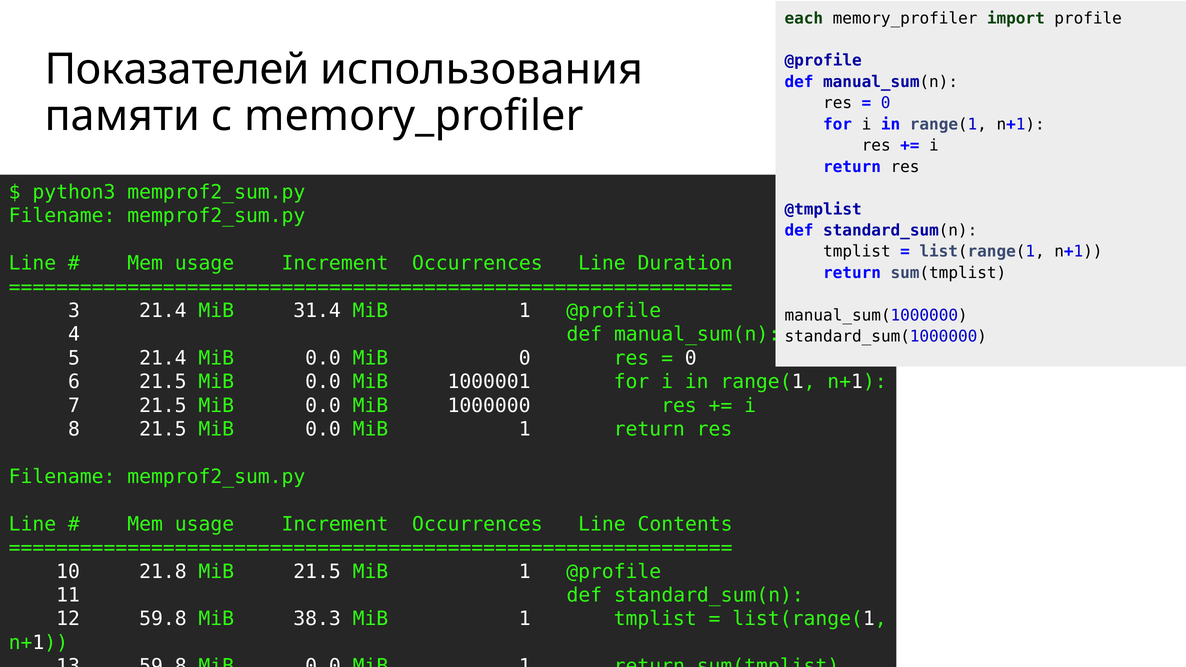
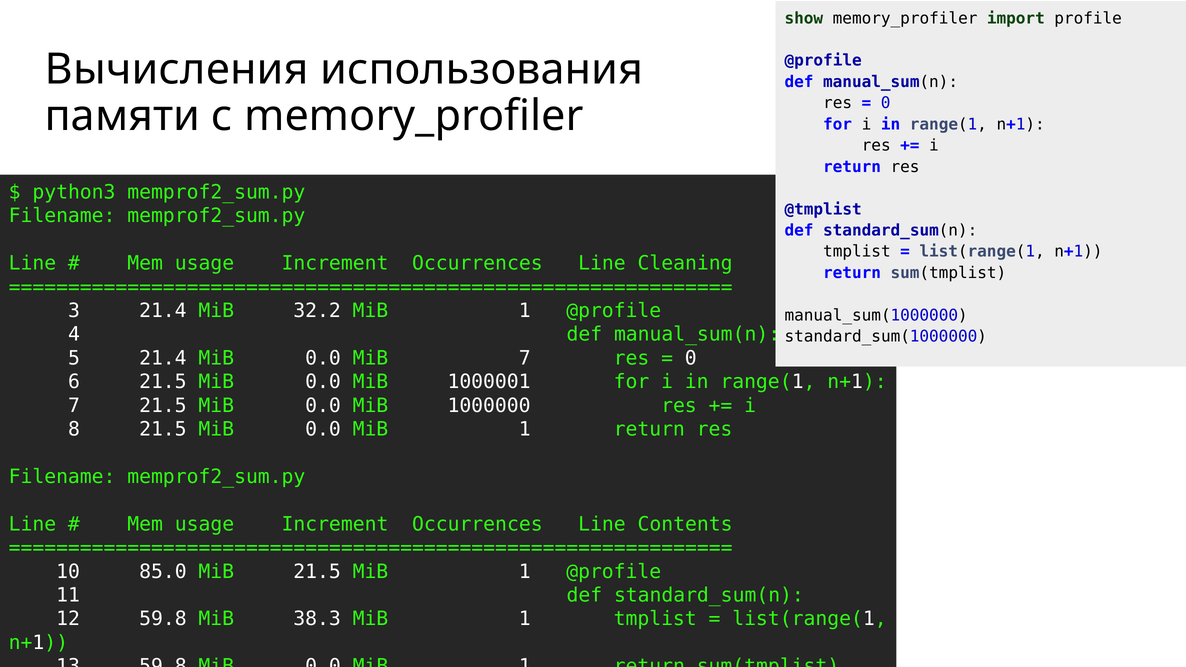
each: each -> show
Показателей: Показателей -> Вычисления
Duration: Duration -> Cleaning
31.4: 31.4 -> 32.2
MiB 0: 0 -> 7
21.8: 21.8 -> 85.0
